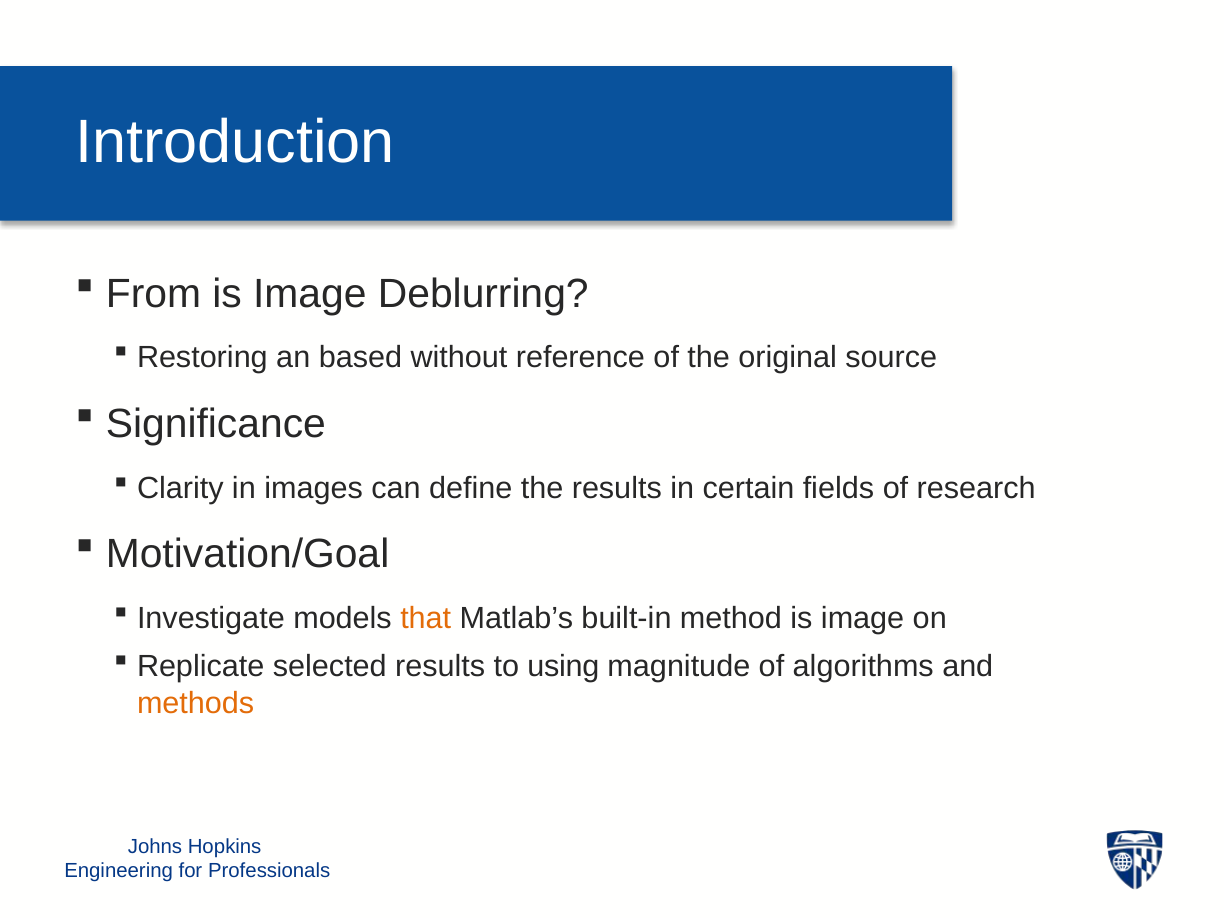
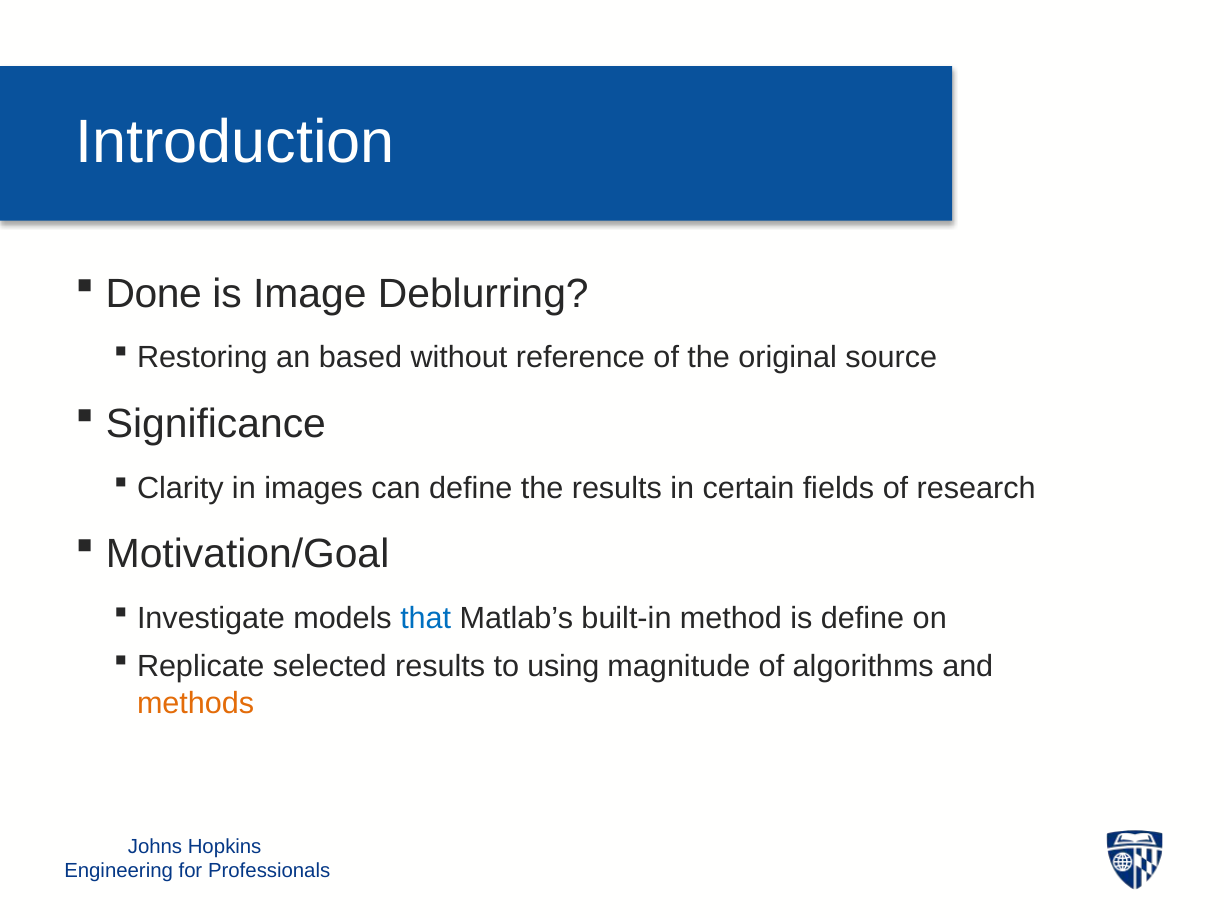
From: From -> Done
that colour: orange -> blue
method is image: image -> define
